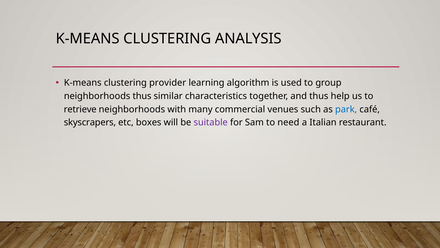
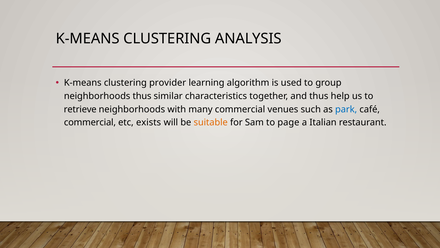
skyscrapers at (90, 122): skyscrapers -> commercial
boxes: boxes -> exists
suitable colour: purple -> orange
need: need -> page
